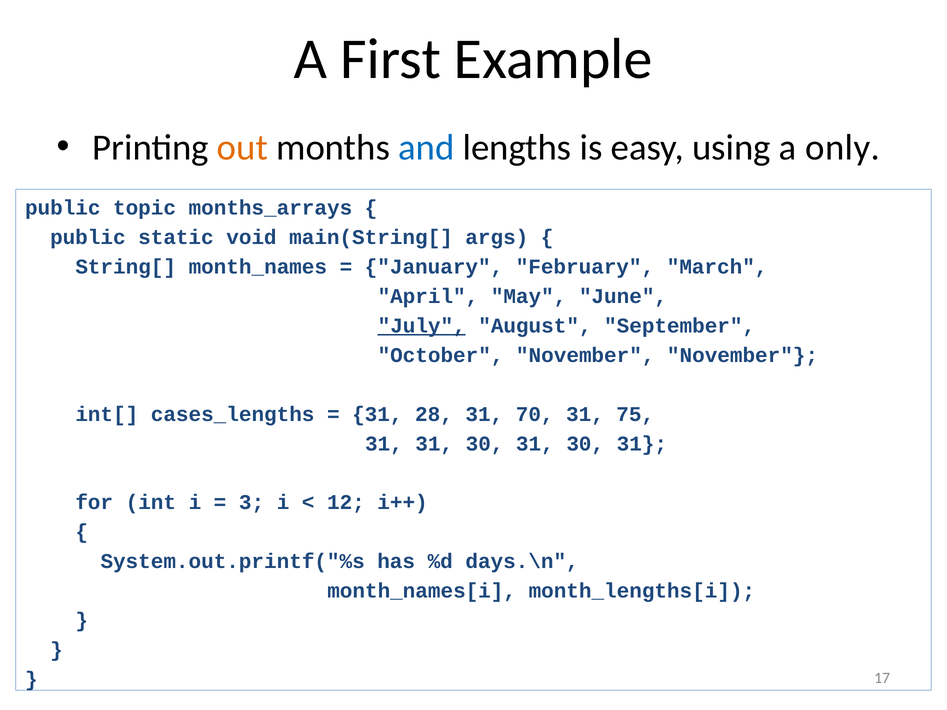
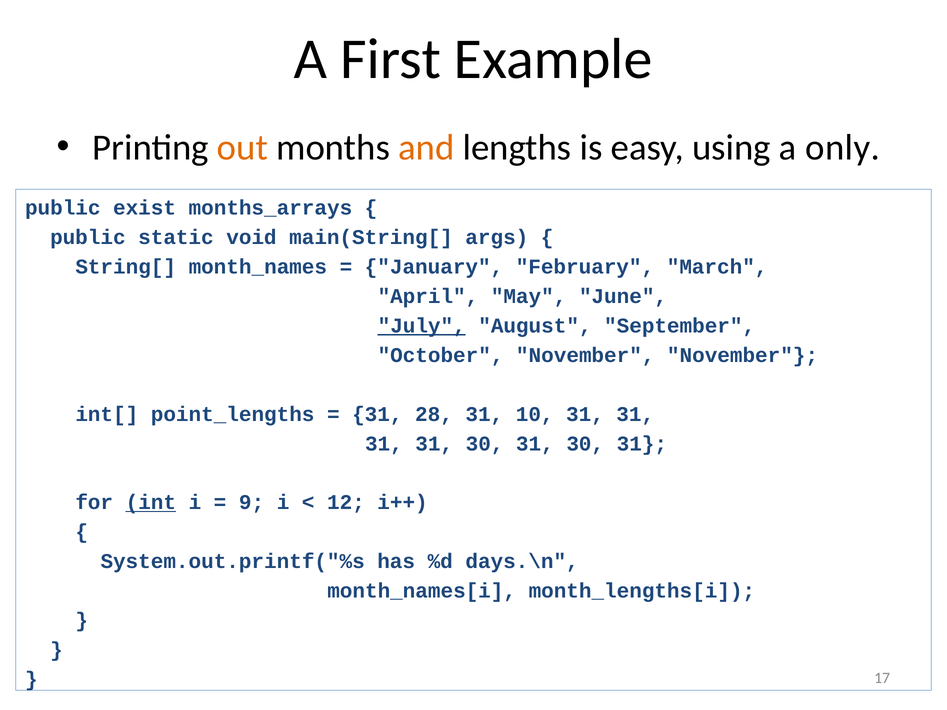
and colour: blue -> orange
topic: topic -> exist
cases_lengths: cases_lengths -> point_lengths
70: 70 -> 10
75 at (635, 414): 75 -> 31
int underline: none -> present
3: 3 -> 9
